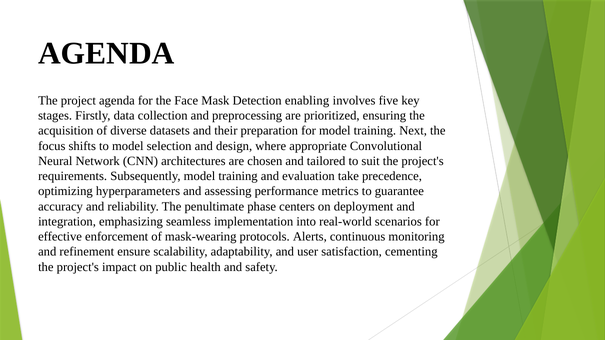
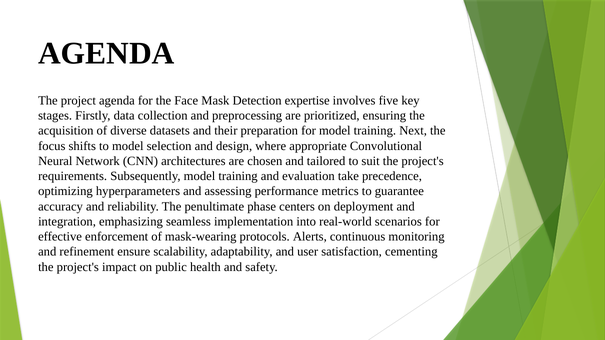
enabling: enabling -> expertise
